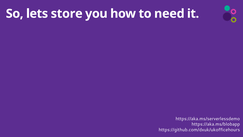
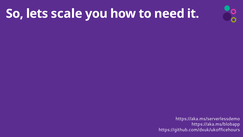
store: store -> scale
